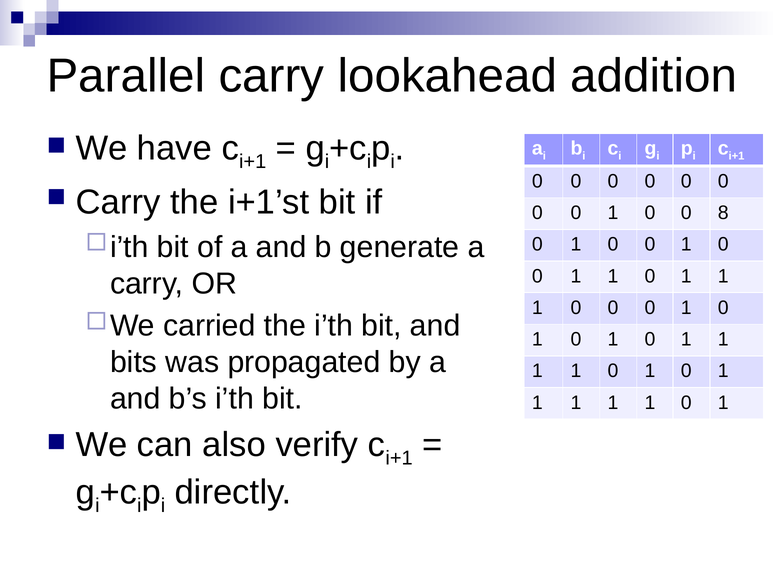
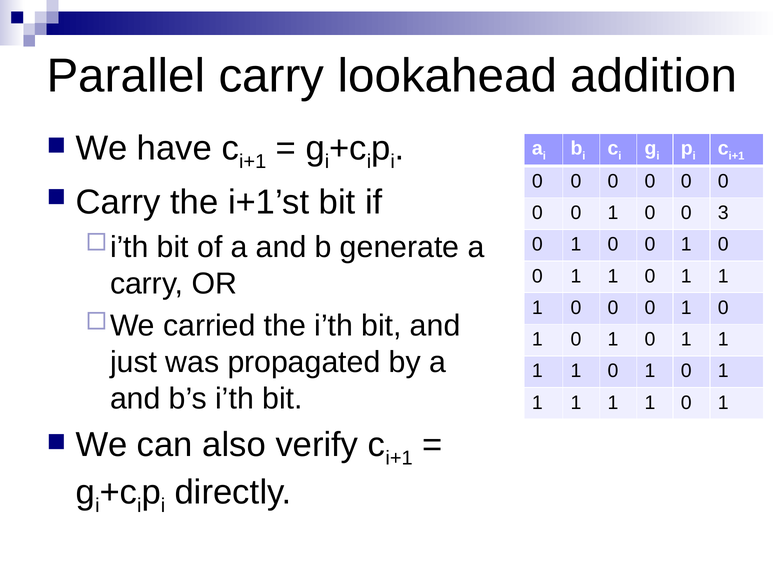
8: 8 -> 3
bits: bits -> just
